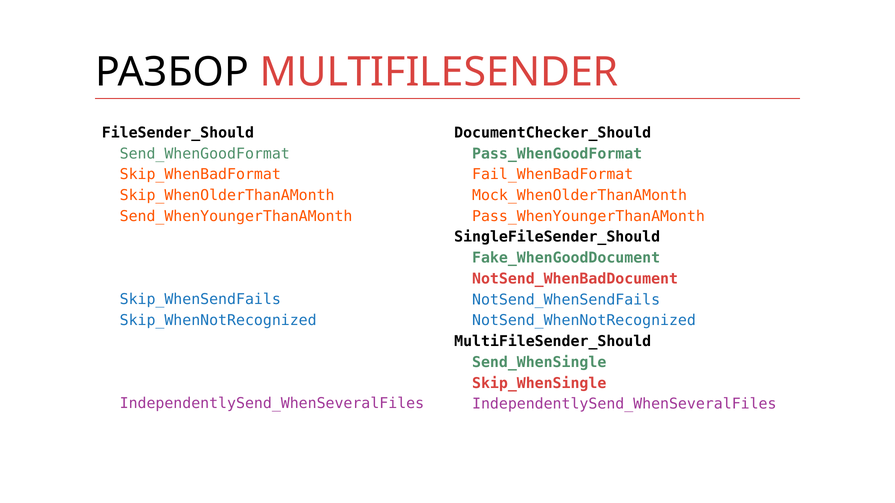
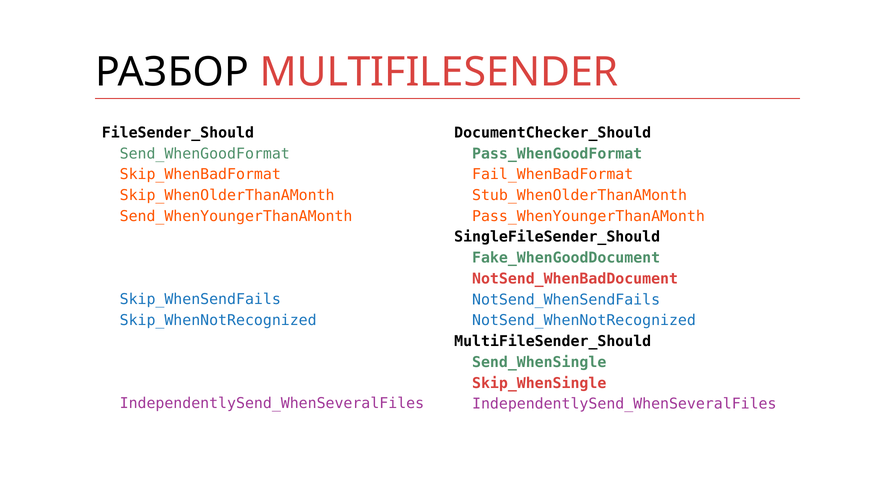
Mock_WhenOlderThanAMonth: Mock_WhenOlderThanAMonth -> Stub_WhenOlderThanAMonth
